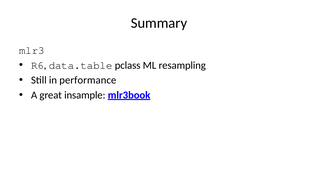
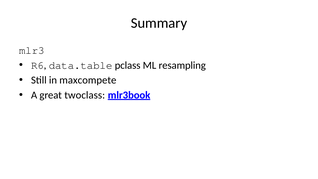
performance: performance -> maxcompete
insample: insample -> twoclass
